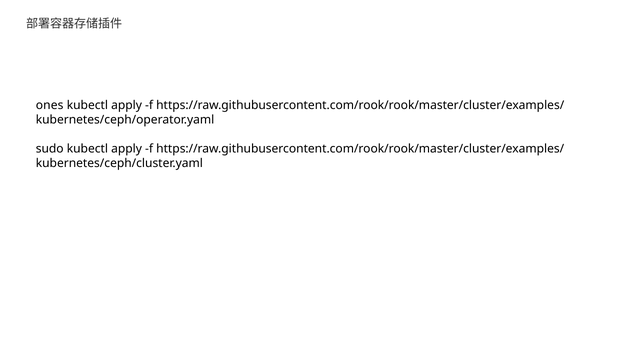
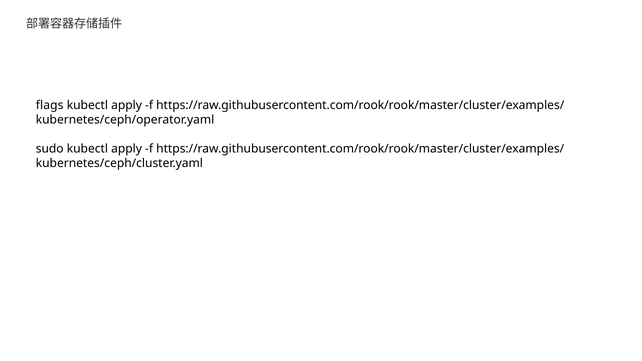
ones: ones -> flags
